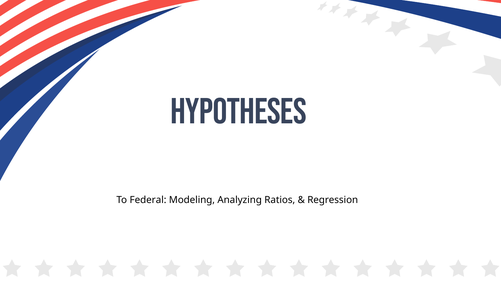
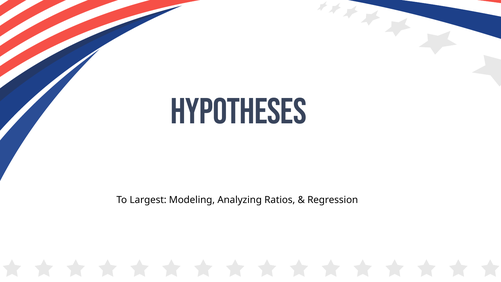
Federal: Federal -> Largest
